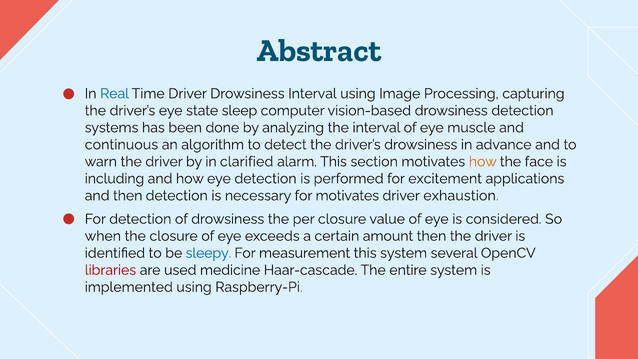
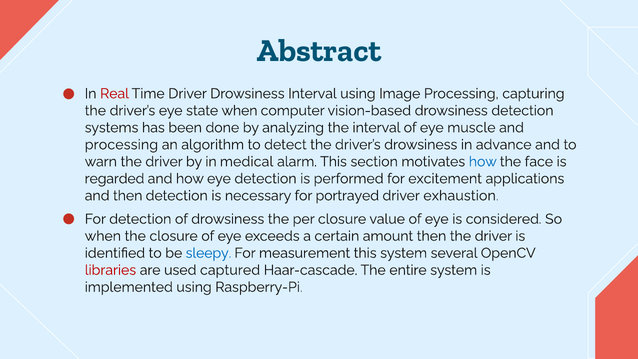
Real colour: blue -> red
state sleep: sleep -> when
continuous at (121, 145): continuous -> processing
clarified: clarified -> medical
how at (483, 162) colour: orange -> blue
including: including -> regarded
for motivates: motivates -> portrayed
medicine: medicine -> captured
